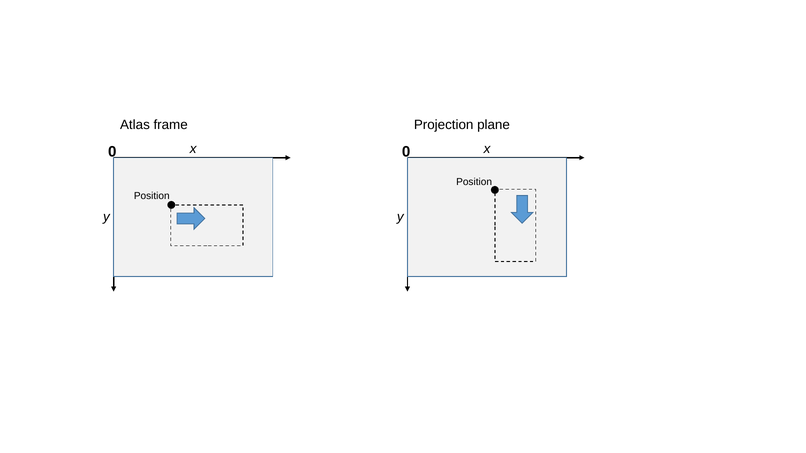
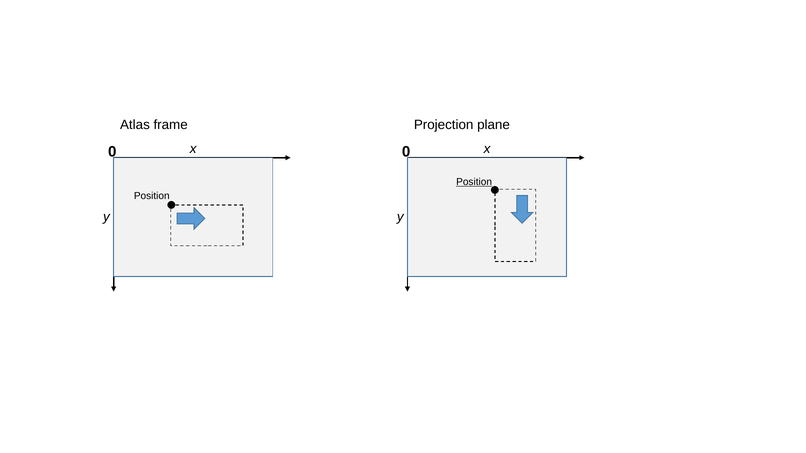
Position at (474, 182) underline: none -> present
